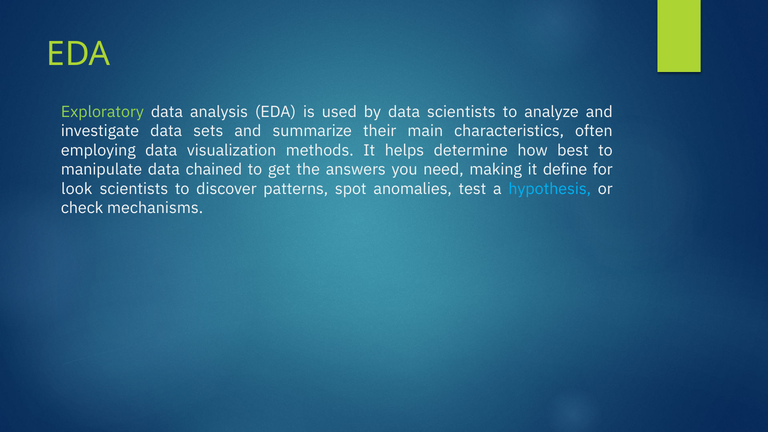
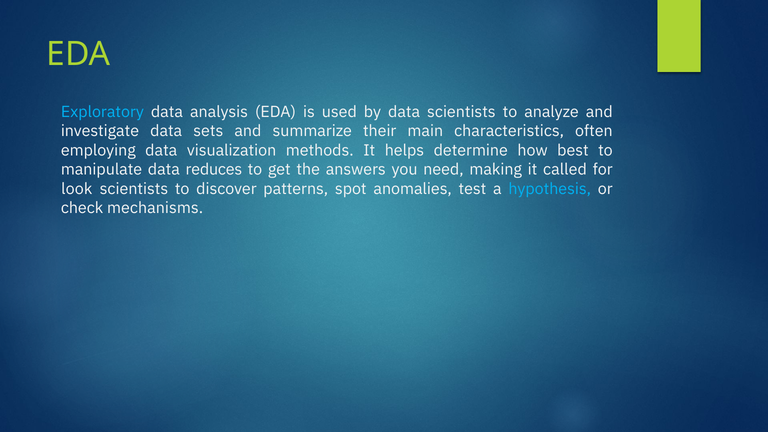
Exploratory colour: light green -> light blue
chained: chained -> reduces
define: define -> called
